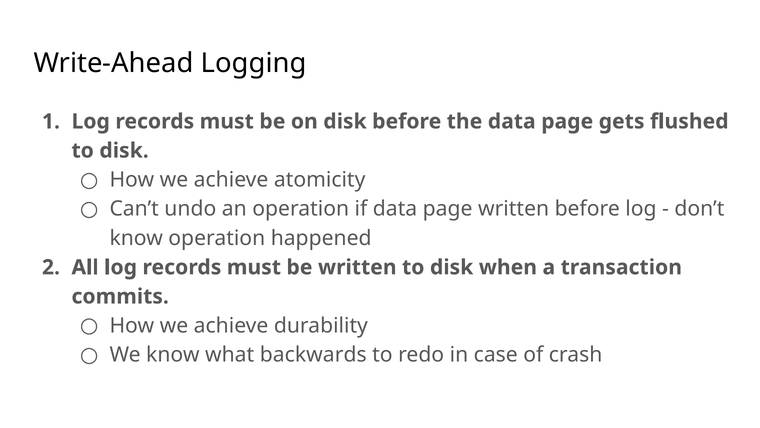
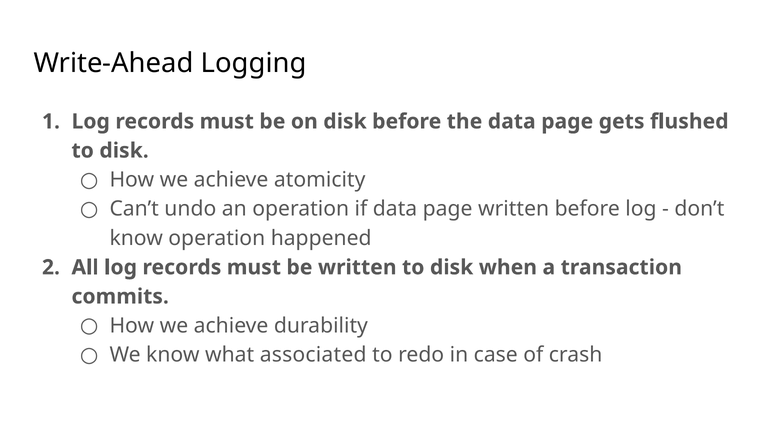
backwards: backwards -> associated
